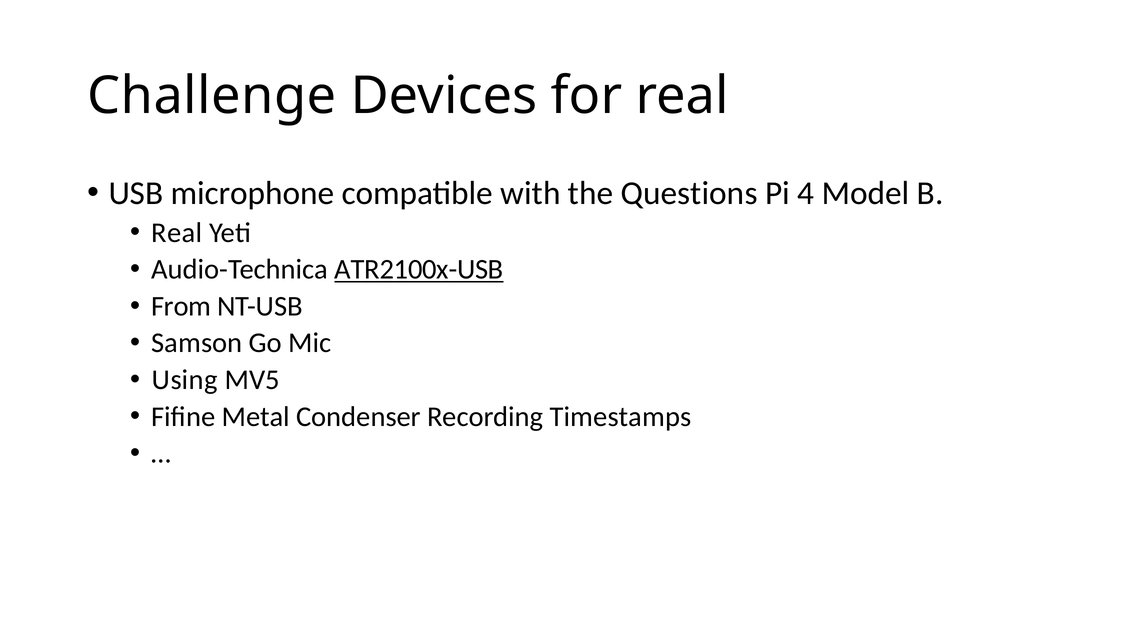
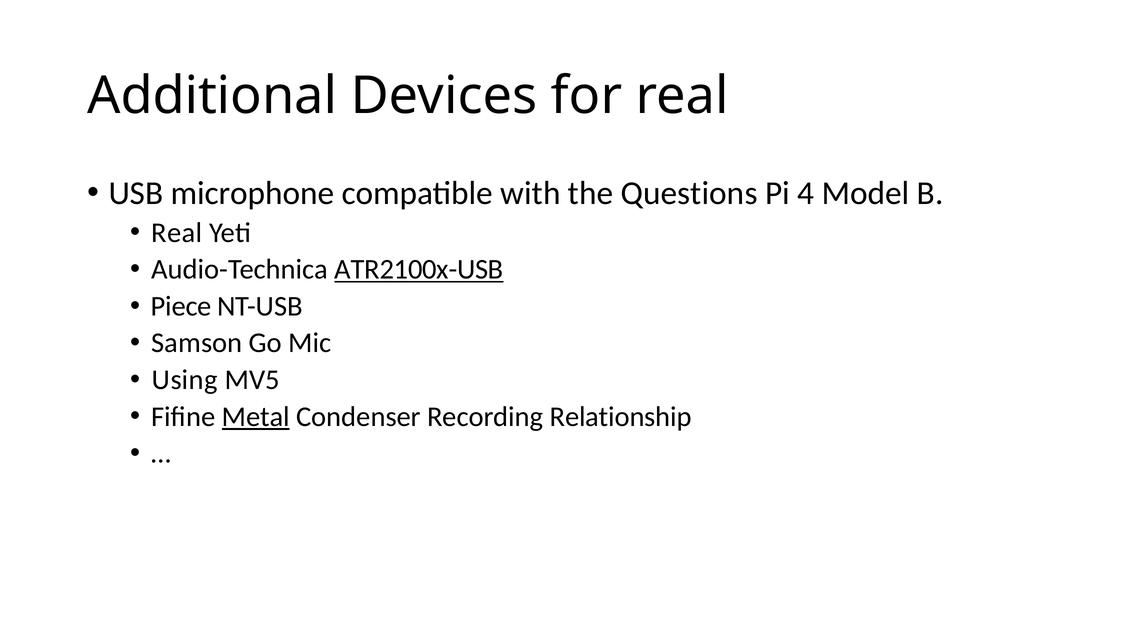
Challenge: Challenge -> Additional
From: From -> Piece
Metal underline: none -> present
Timestamps: Timestamps -> Relationship
